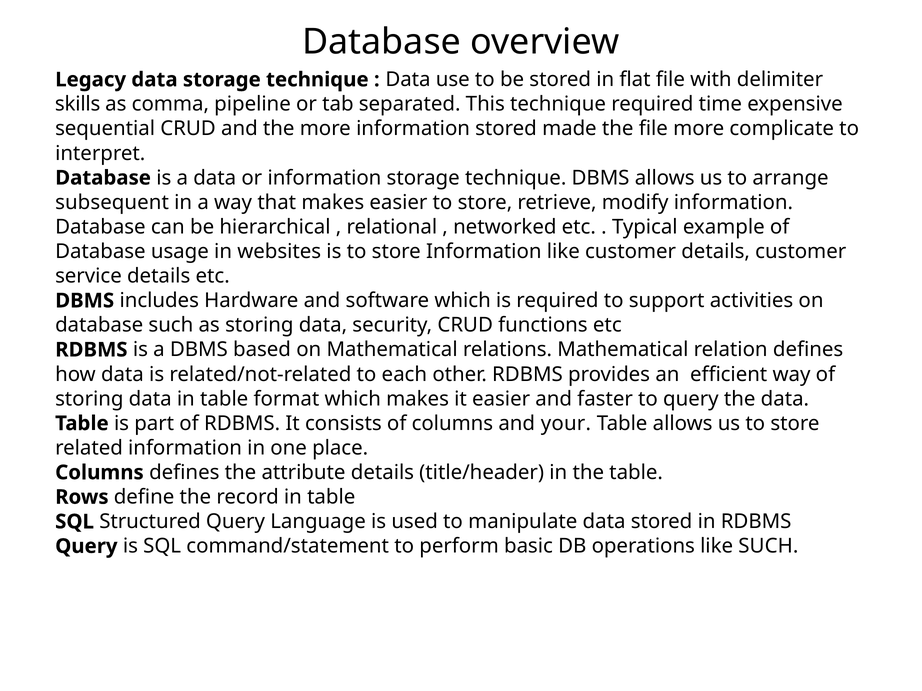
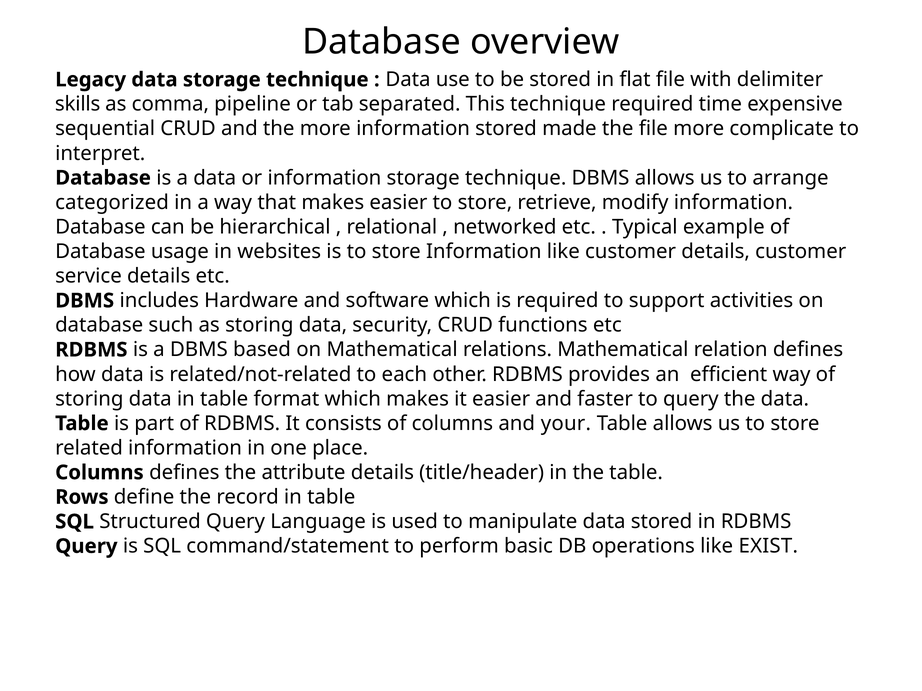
subsequent: subsequent -> categorized
like SUCH: SUCH -> EXIST
